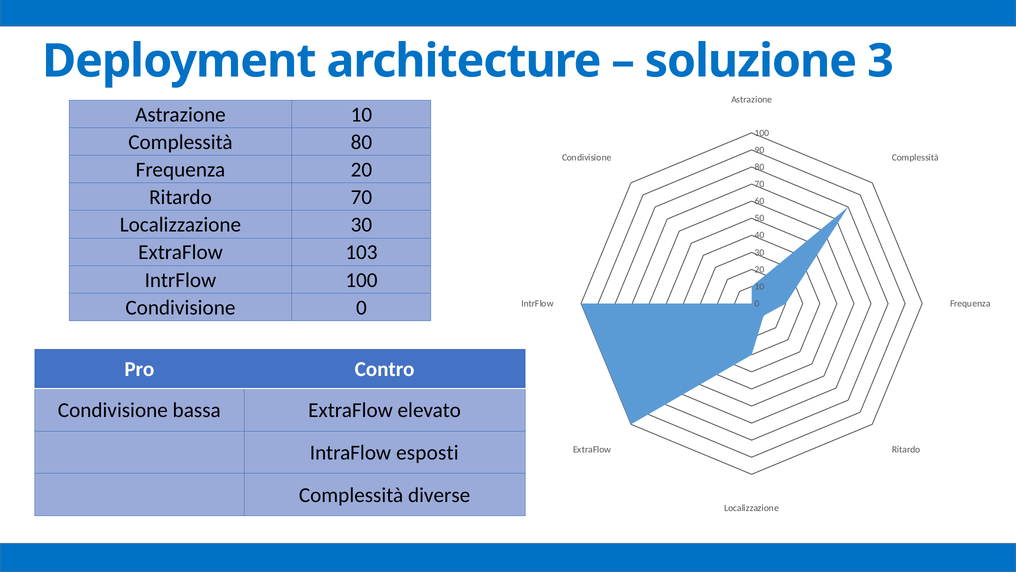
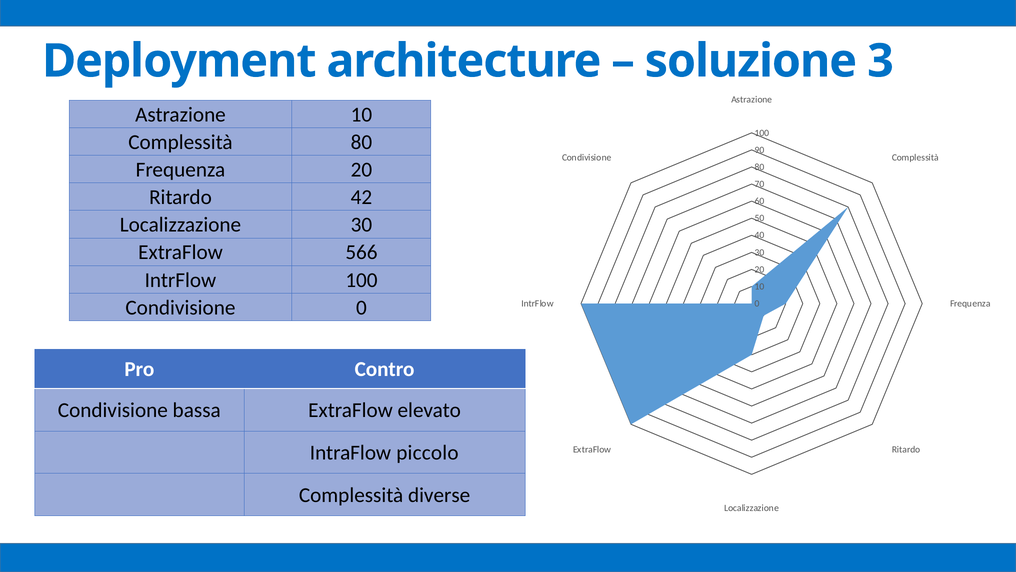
Ritardo 70: 70 -> 42
103: 103 -> 566
esposti: esposti -> piccolo
